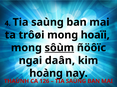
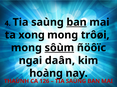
ban at (77, 22) underline: none -> present
trôøi: trôøi -> xong
hoaïi: hoaïi -> trôøi
